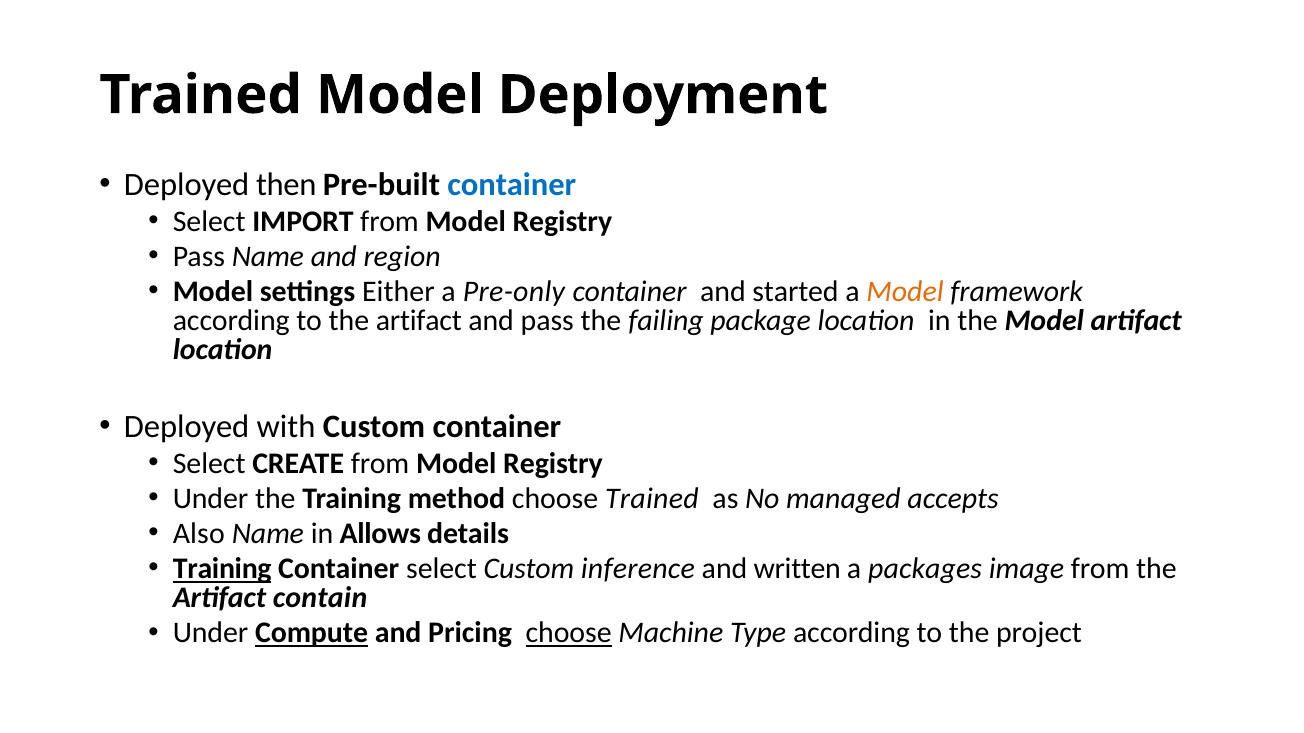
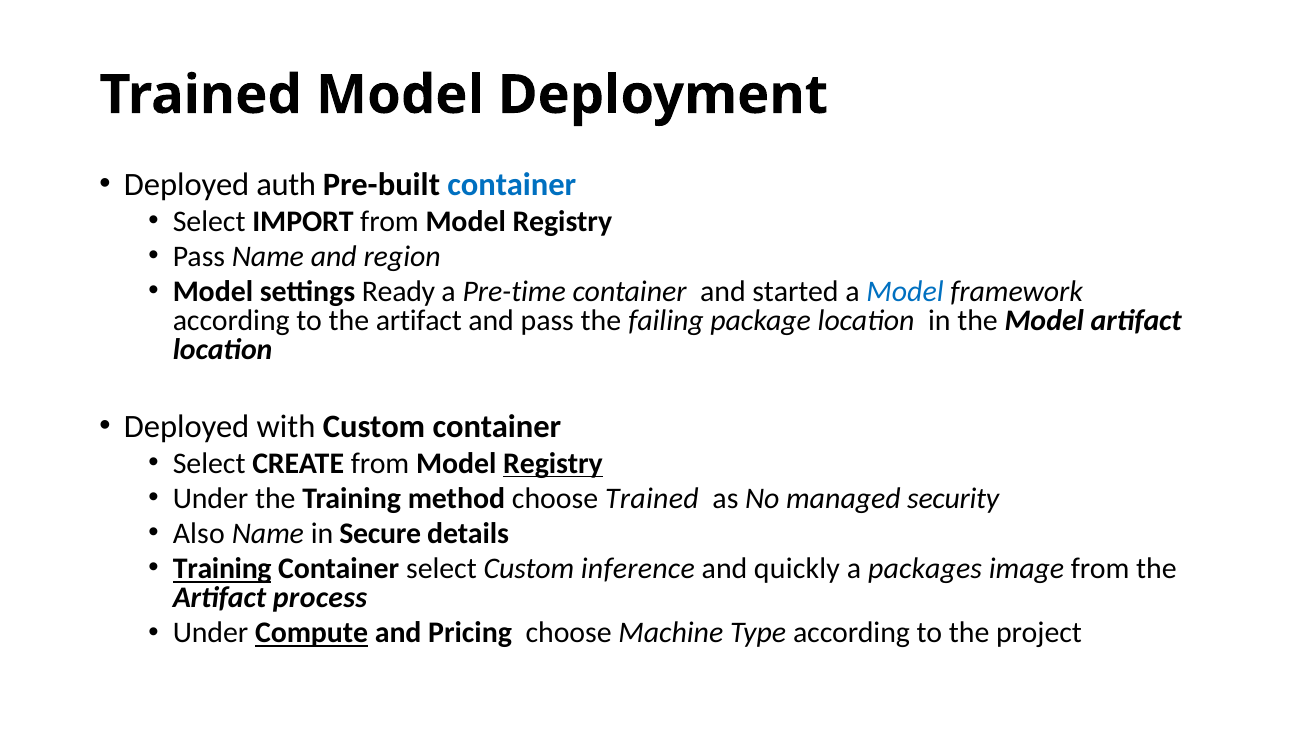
then: then -> auth
Either: Either -> Ready
Pre-only: Pre-only -> Pre-time
Model at (905, 292) colour: orange -> blue
Registry at (553, 464) underline: none -> present
accepts: accepts -> security
Allows: Allows -> Secure
written: written -> quickly
contain: contain -> process
choose at (569, 634) underline: present -> none
